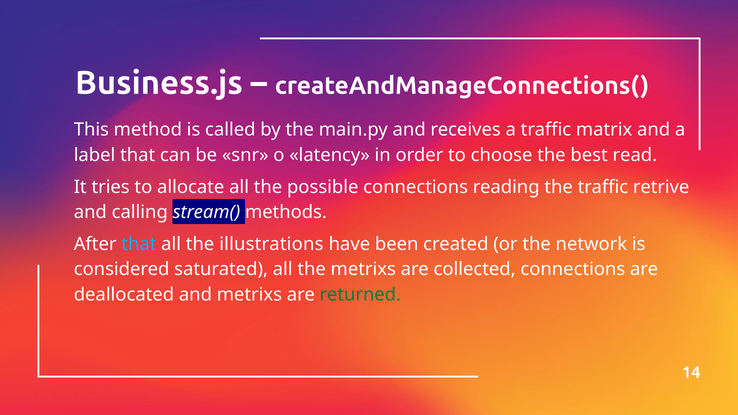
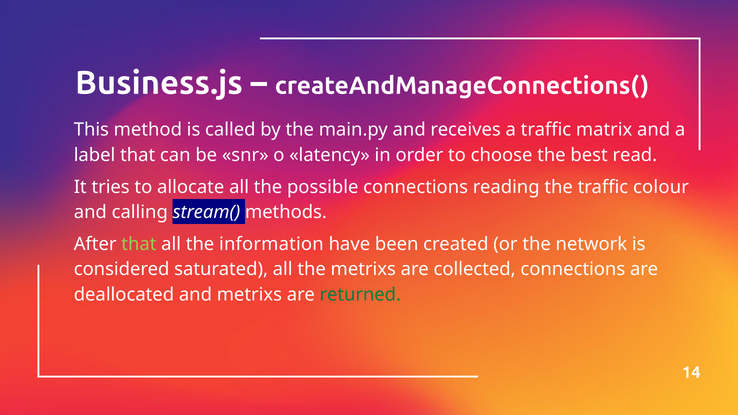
retrive: retrive -> colour
that at (139, 244) colour: light blue -> light green
illustrations: illustrations -> information
